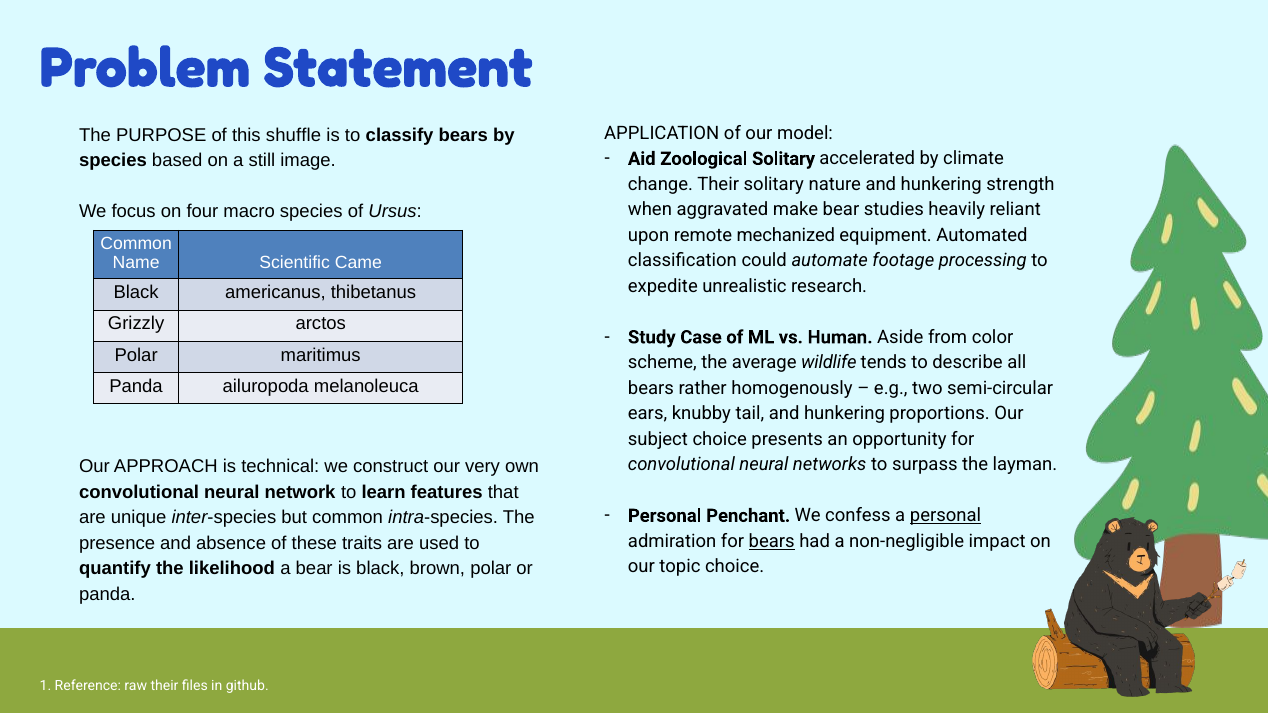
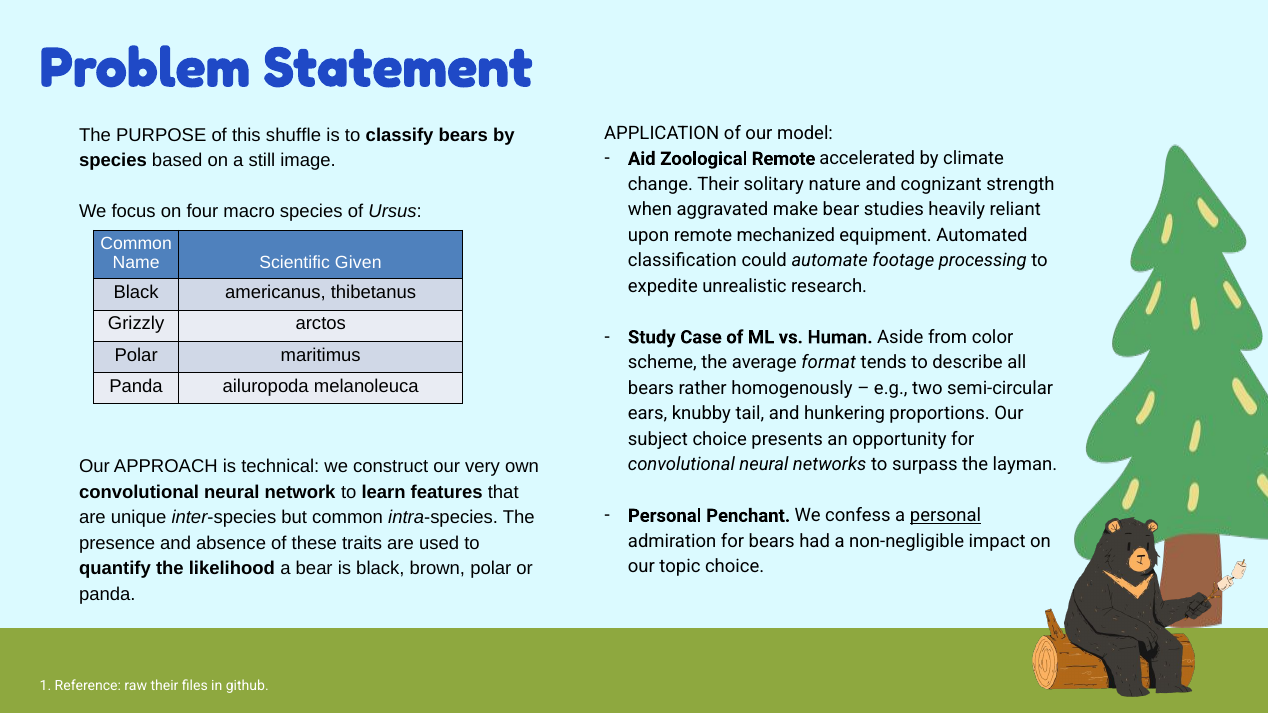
Zoological Solitary: Solitary -> Remote
nature and hunkering: hunkering -> cognizant
Came: Came -> Given
wildlife: wildlife -> format
bears at (772, 541) underline: present -> none
